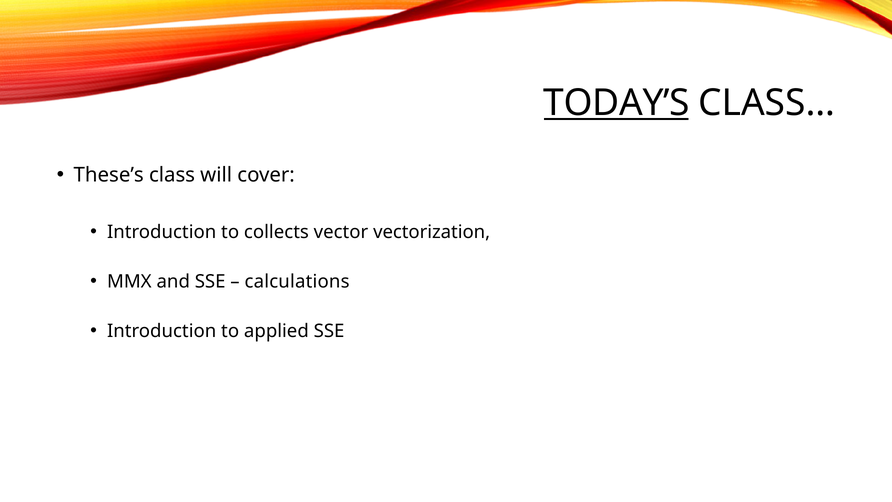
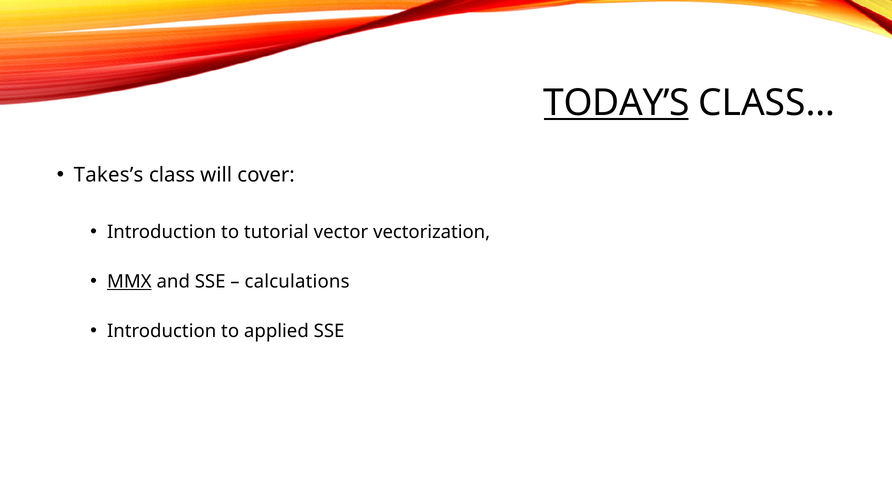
These’s: These’s -> Takes’s
collects: collects -> tutorial
MMX underline: none -> present
